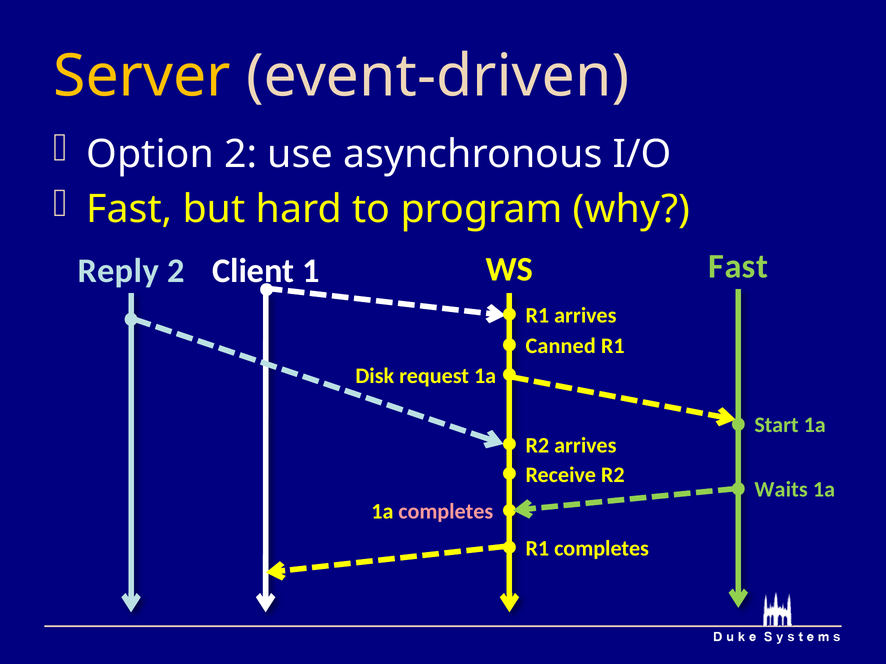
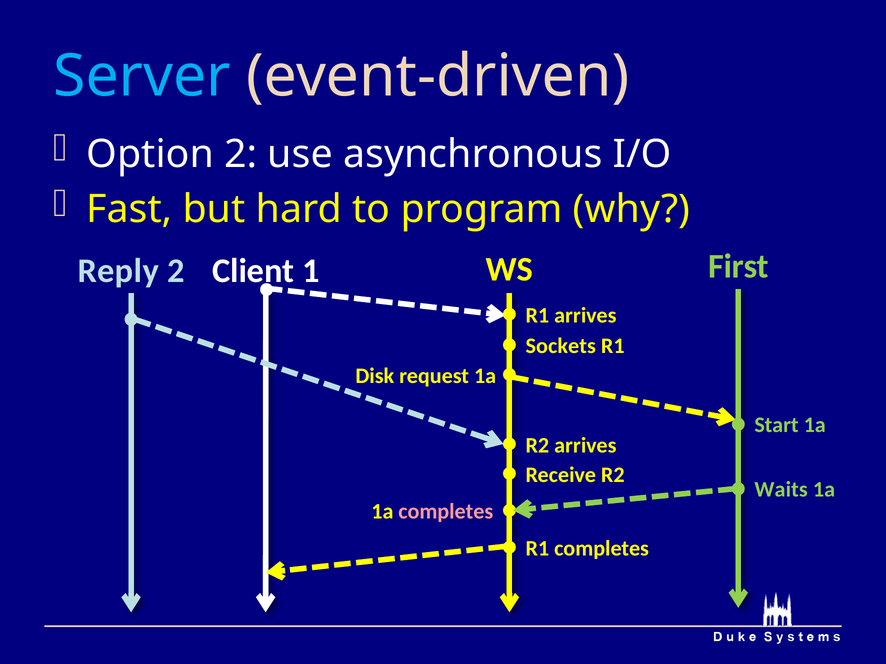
Server colour: yellow -> light blue
Fast at (738, 267): Fast -> First
Canned: Canned -> Sockets
